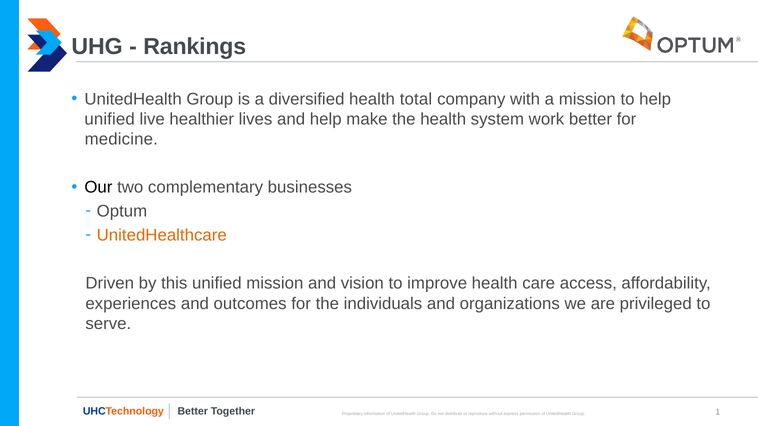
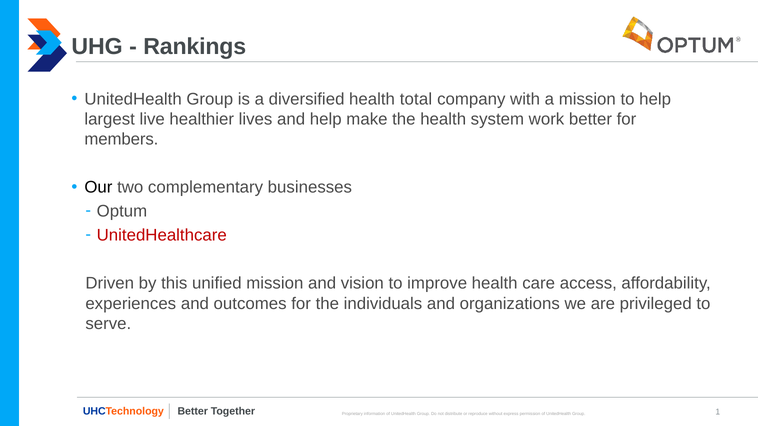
unified at (110, 119): unified -> largest
medicine: medicine -> members
UnitedHealthcare colour: orange -> red
